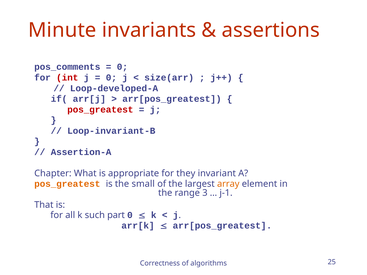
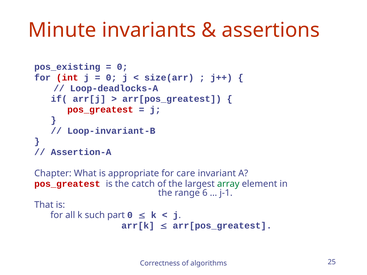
pos_comments: pos_comments -> pos_existing
Loop-developed-A: Loop-developed-A -> Loop-deadlocks-A
they: they -> care
pos_greatest at (67, 184) colour: orange -> red
small: small -> catch
array colour: orange -> green
3: 3 -> 6
